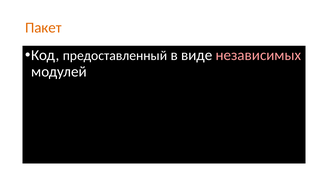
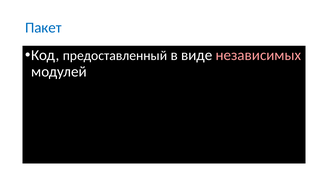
Пакет colour: orange -> blue
